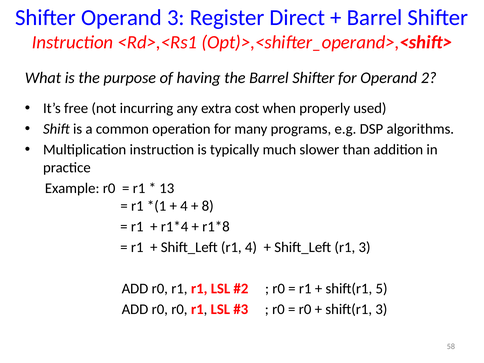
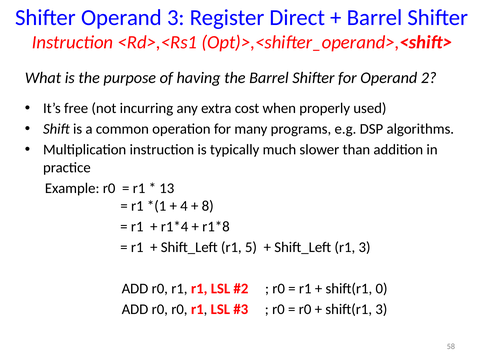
r1 4: 4 -> 5
5: 5 -> 0
